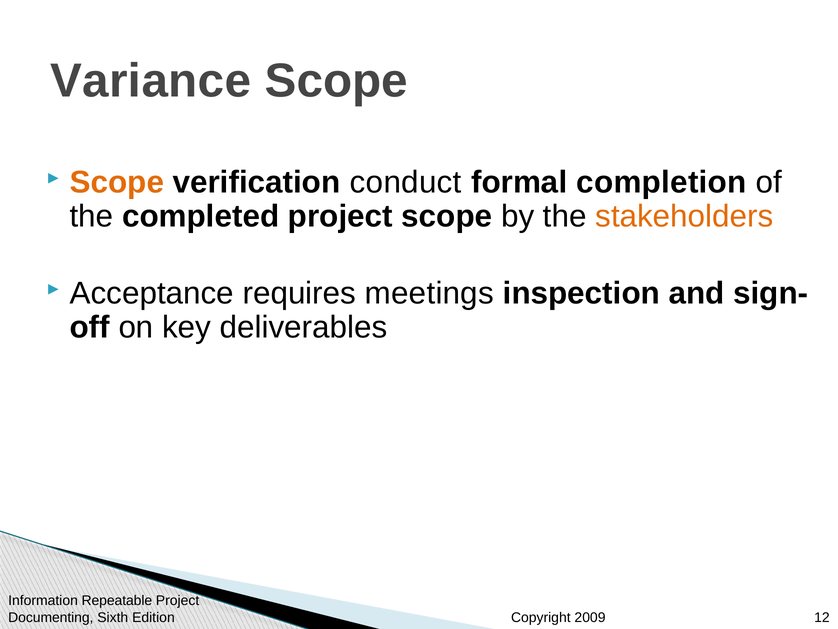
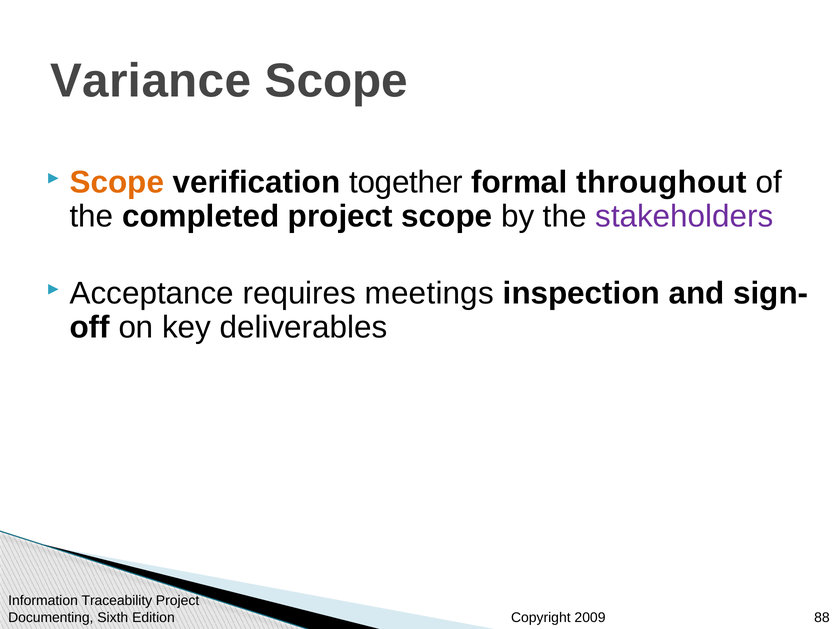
conduct: conduct -> together
completion: completion -> throughout
stakeholders colour: orange -> purple
Repeatable: Repeatable -> Traceability
12: 12 -> 88
